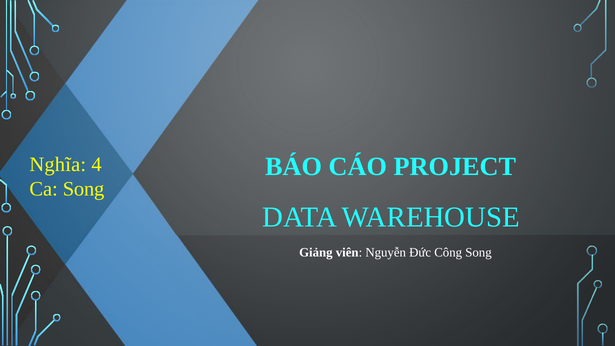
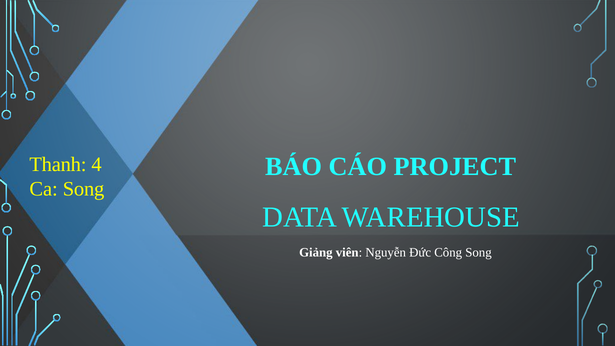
Nghĩa: Nghĩa -> Thanh
